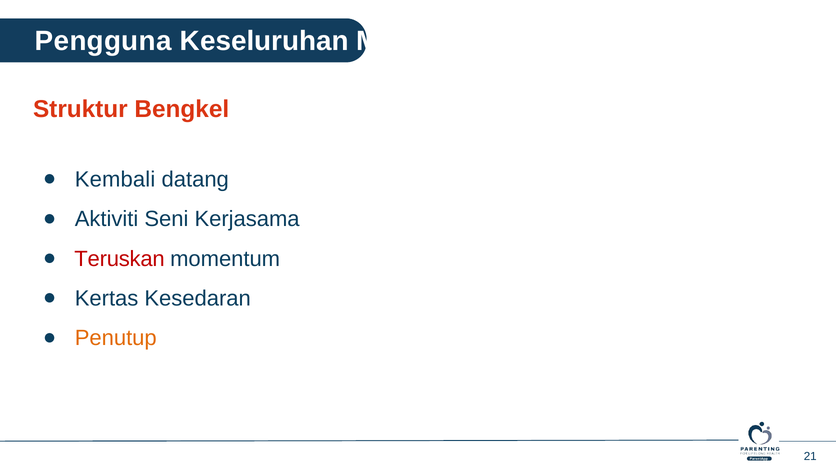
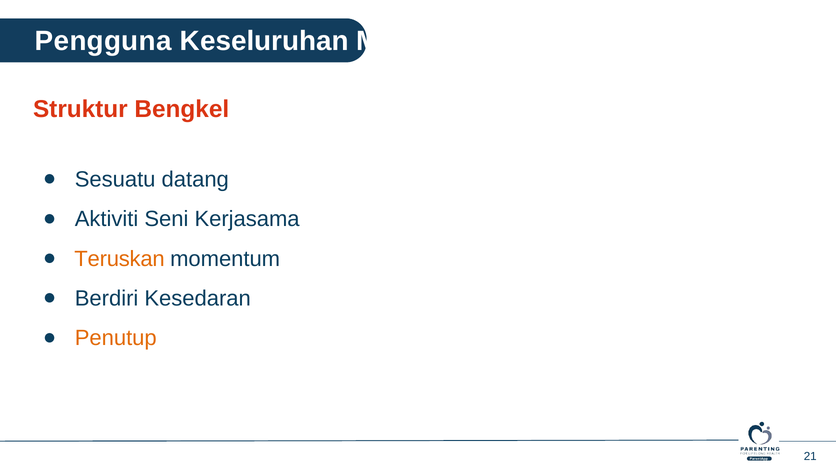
Kembali: Kembali -> Sesuatu
Teruskan colour: red -> orange
Kertas: Kertas -> Berdiri
